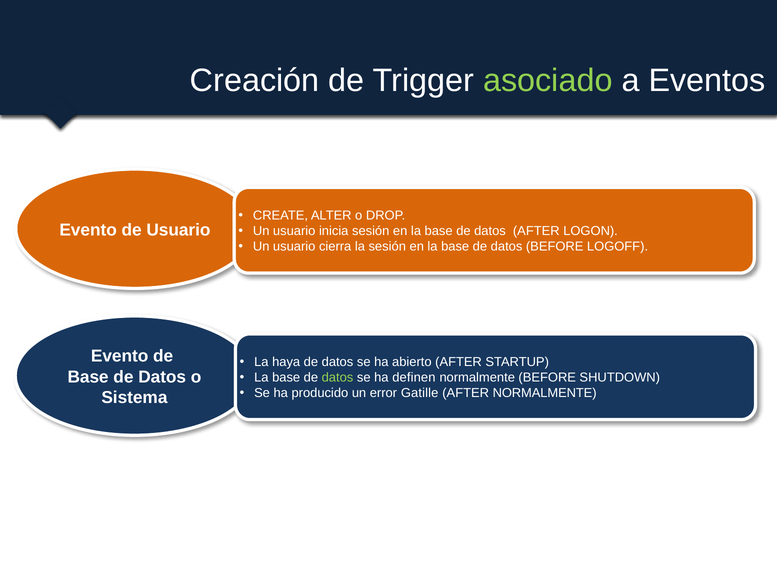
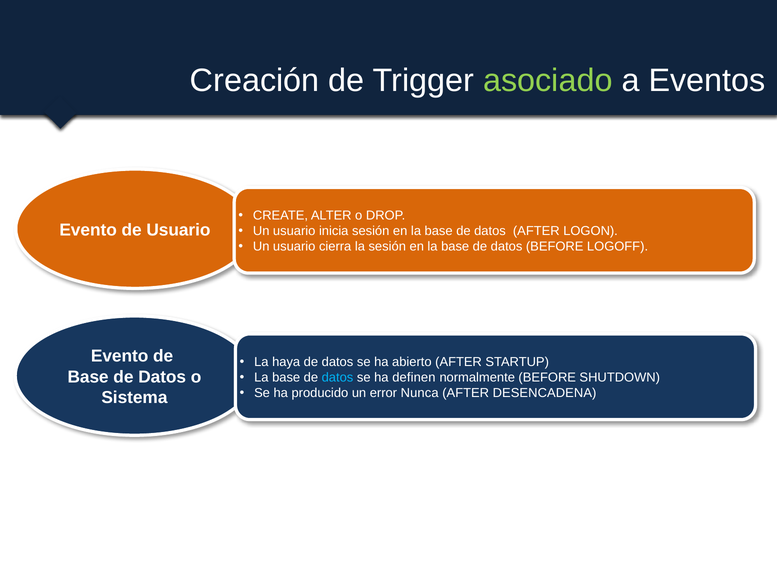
datos at (337, 377) colour: light green -> light blue
Gatille: Gatille -> Nunca
AFTER NORMALMENTE: NORMALMENTE -> DESENCADENA
